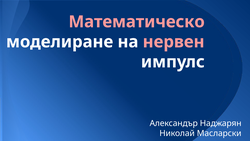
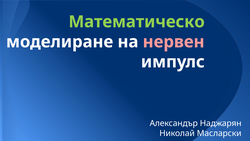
Математическо colour: pink -> light green
